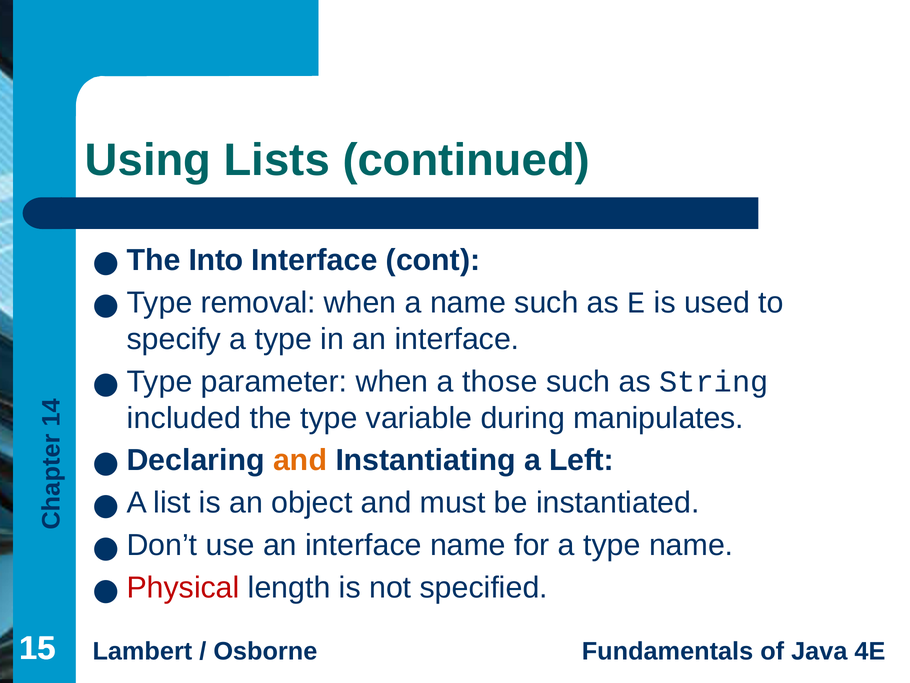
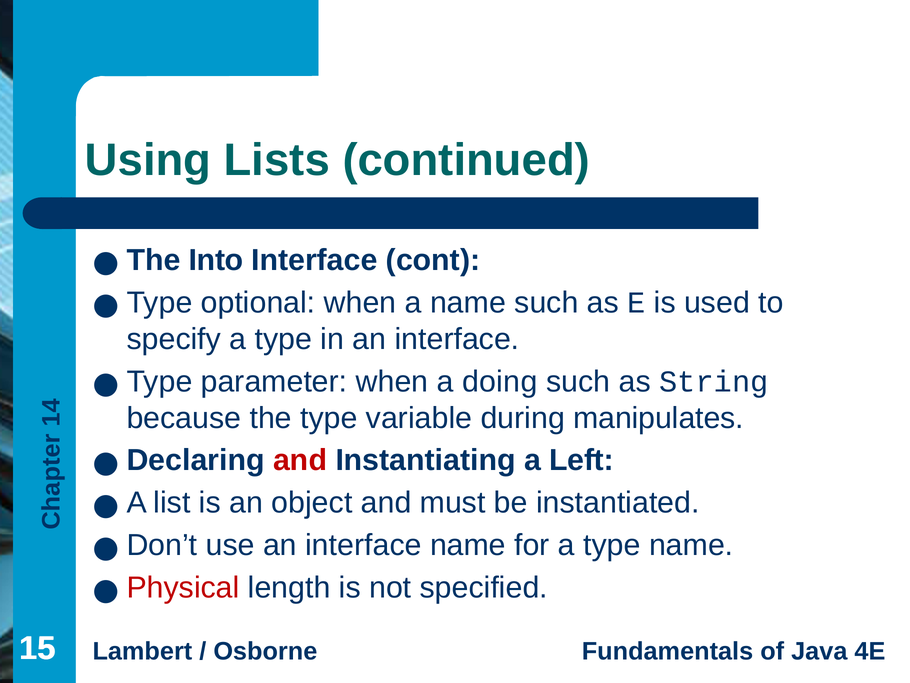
removal: removal -> optional
those: those -> doing
included: included -> because
and at (300, 460) colour: orange -> red
